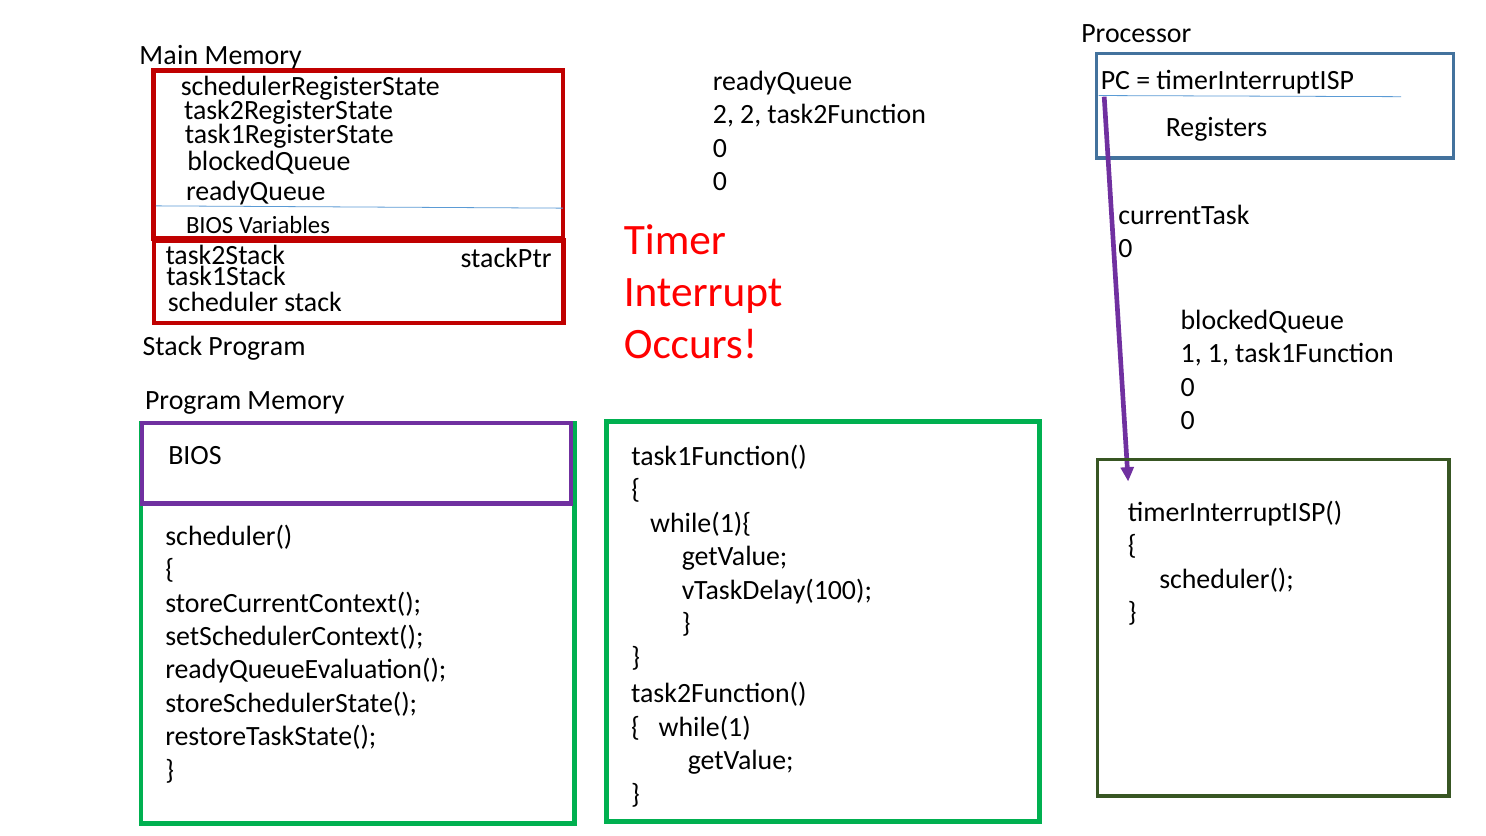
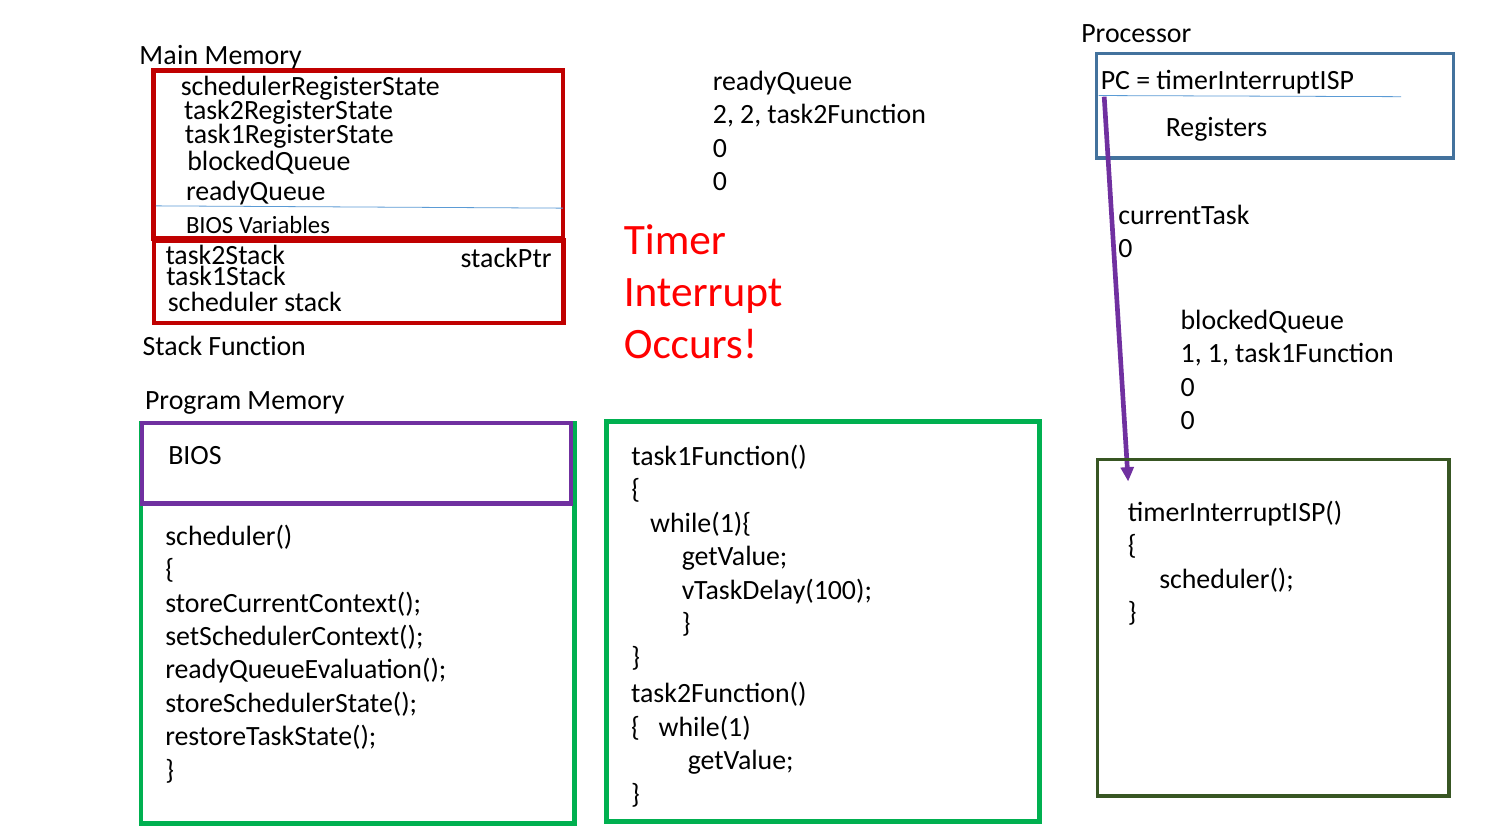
Stack Program: Program -> Function
